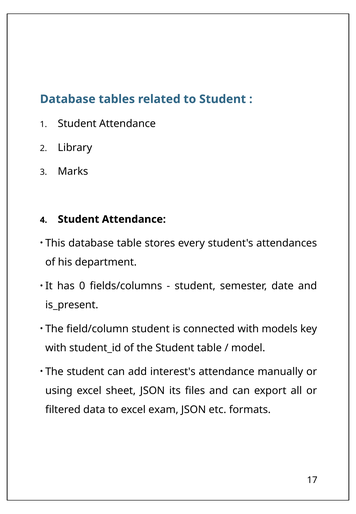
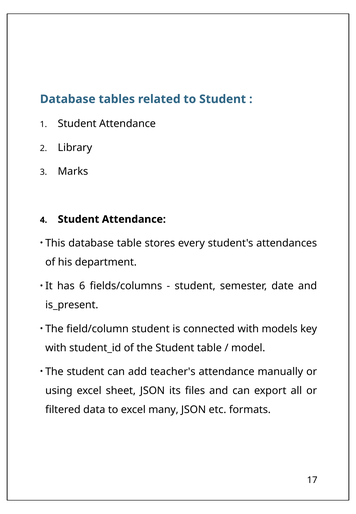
0: 0 -> 6
interest's: interest's -> teacher's
exam: exam -> many
